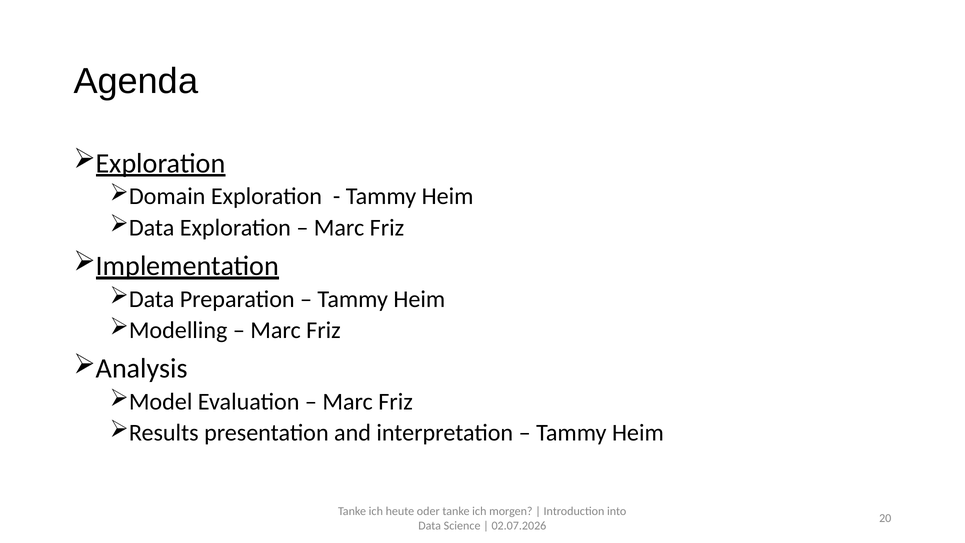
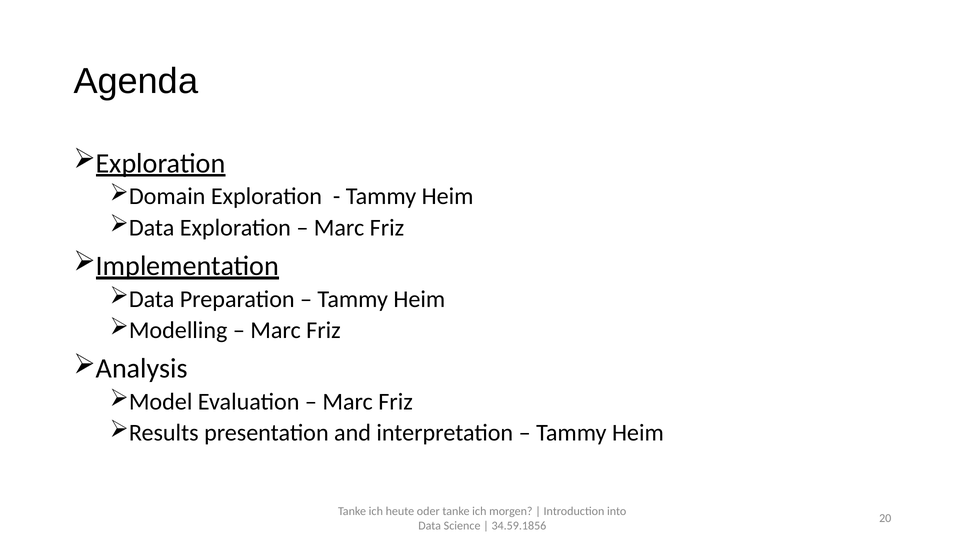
02.07.2026: 02.07.2026 -> 34.59.1856
